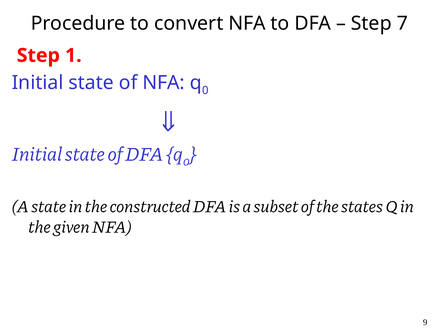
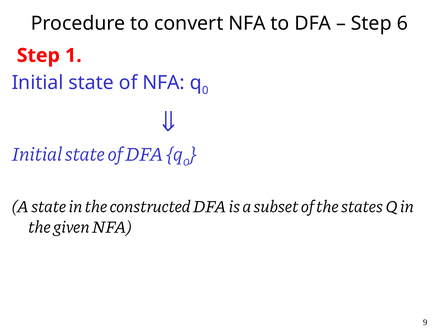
7: 7 -> 6
